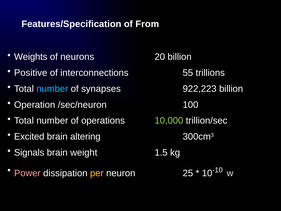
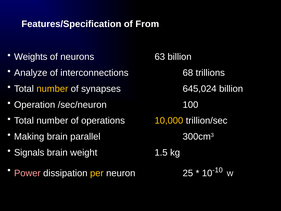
20: 20 -> 63
Positive: Positive -> Analyze
55: 55 -> 68
number at (52, 89) colour: light blue -> yellow
922,223: 922,223 -> 645,024
10,000 colour: light green -> yellow
Excited: Excited -> Making
altering: altering -> parallel
